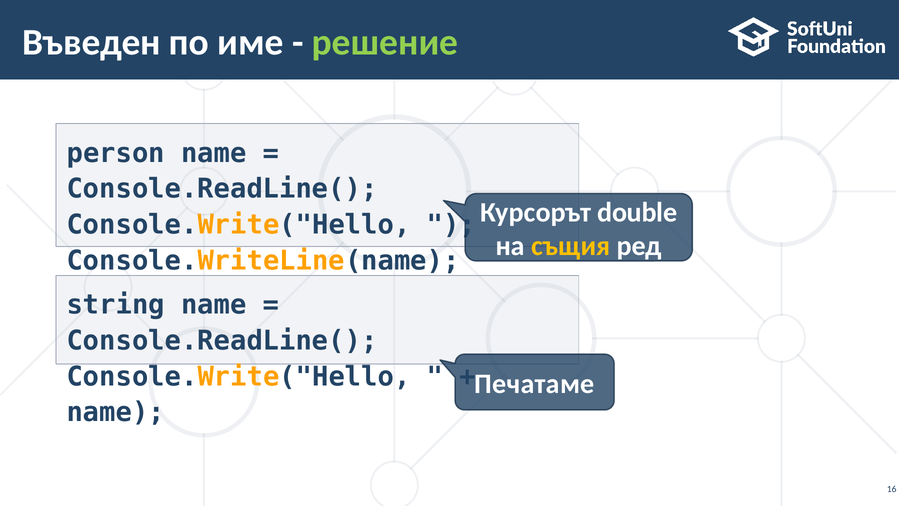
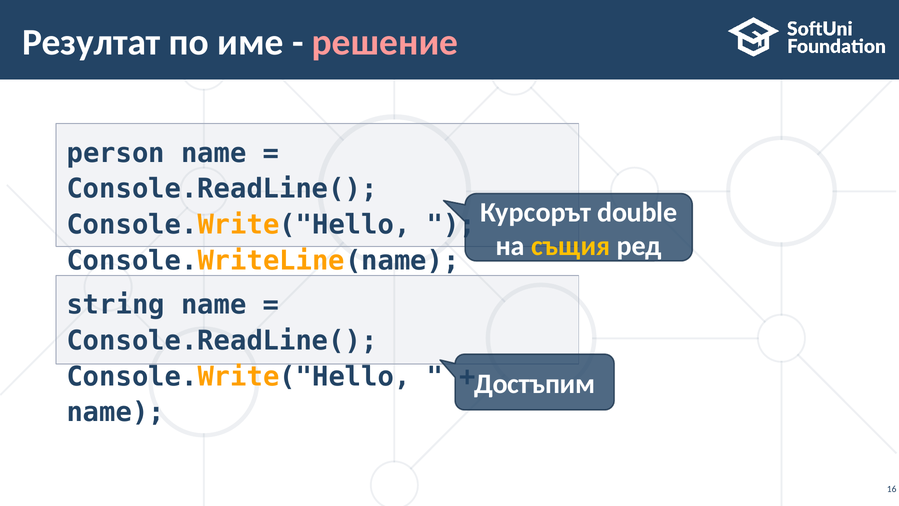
Въведен: Въведен -> Резултат
решение colour: light green -> pink
Печатаме: Печатаме -> Достъпим
